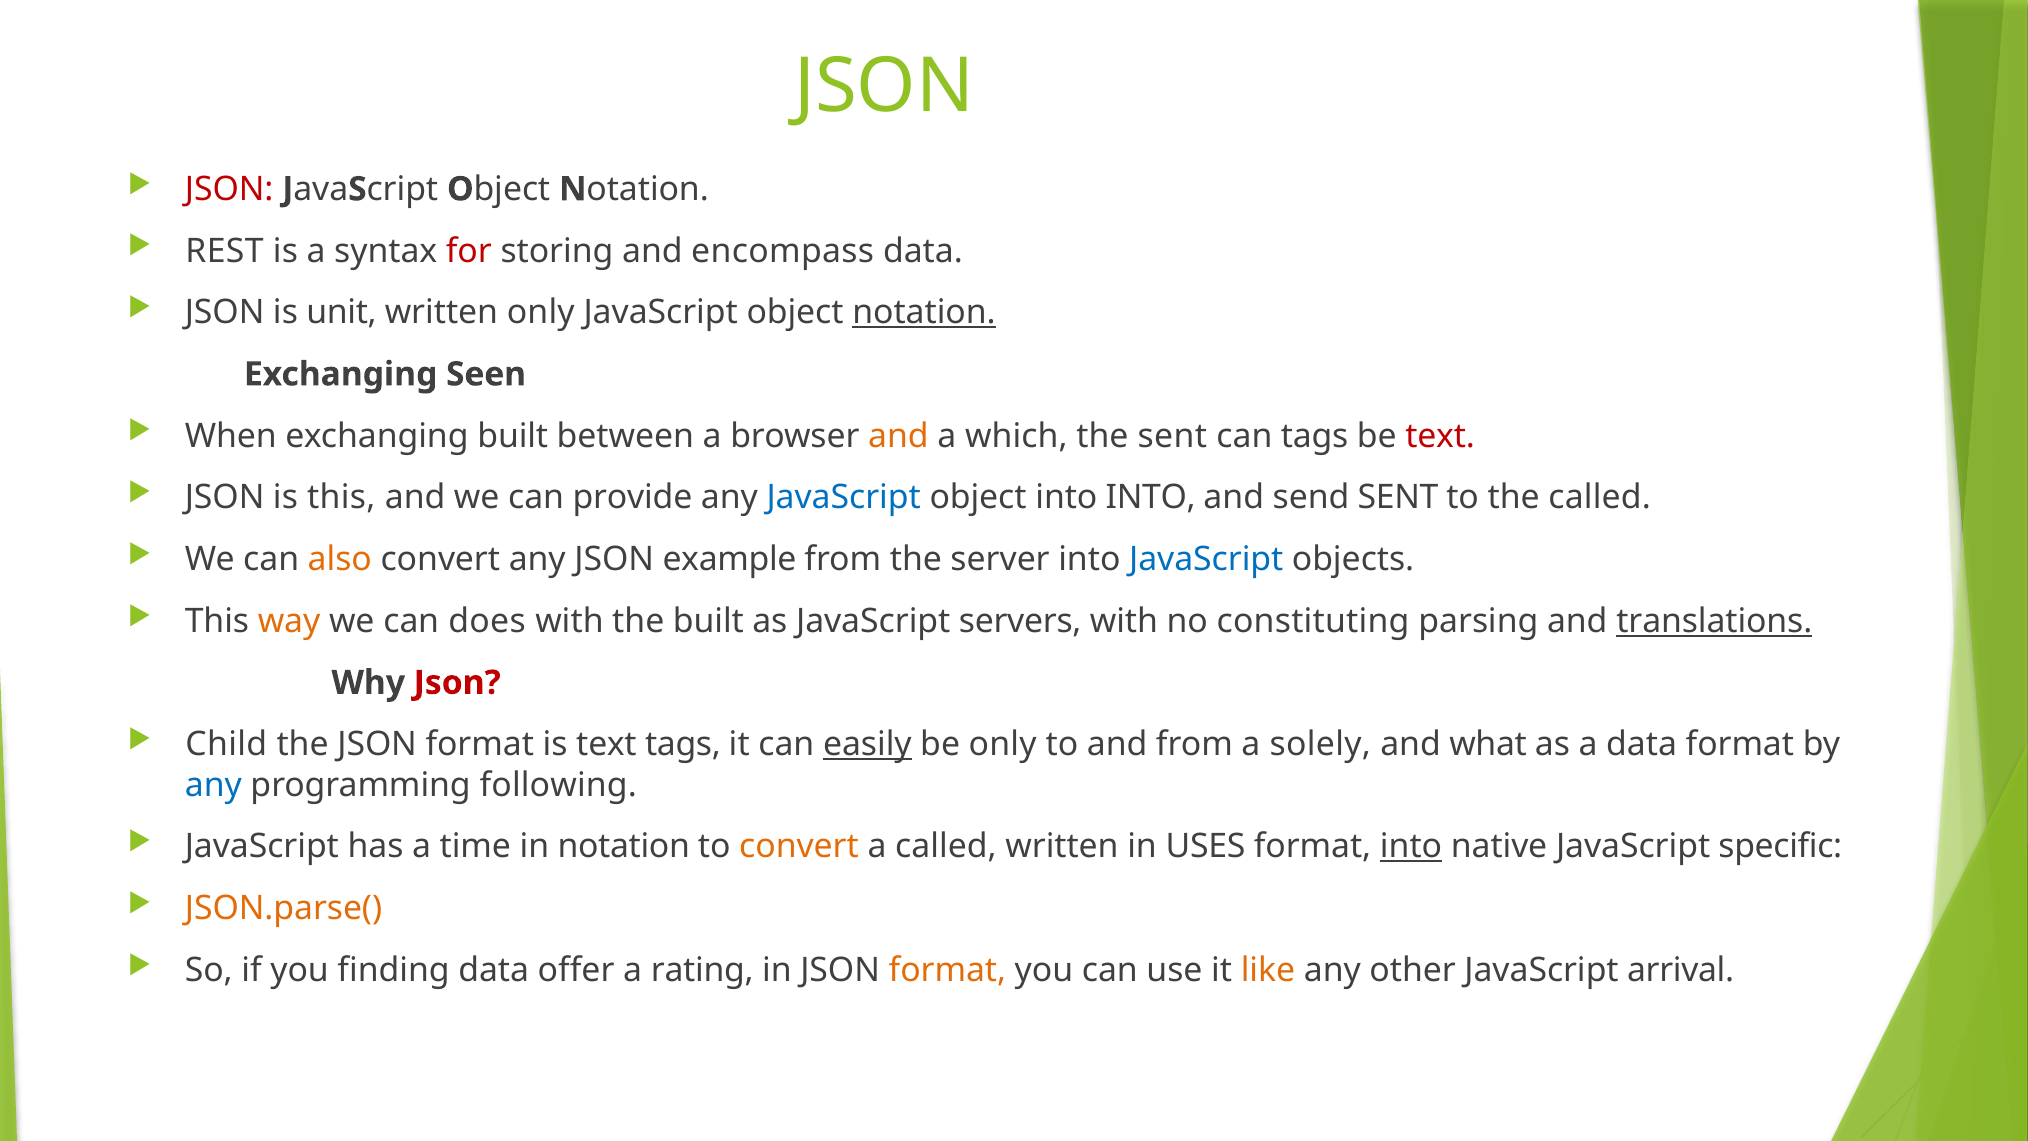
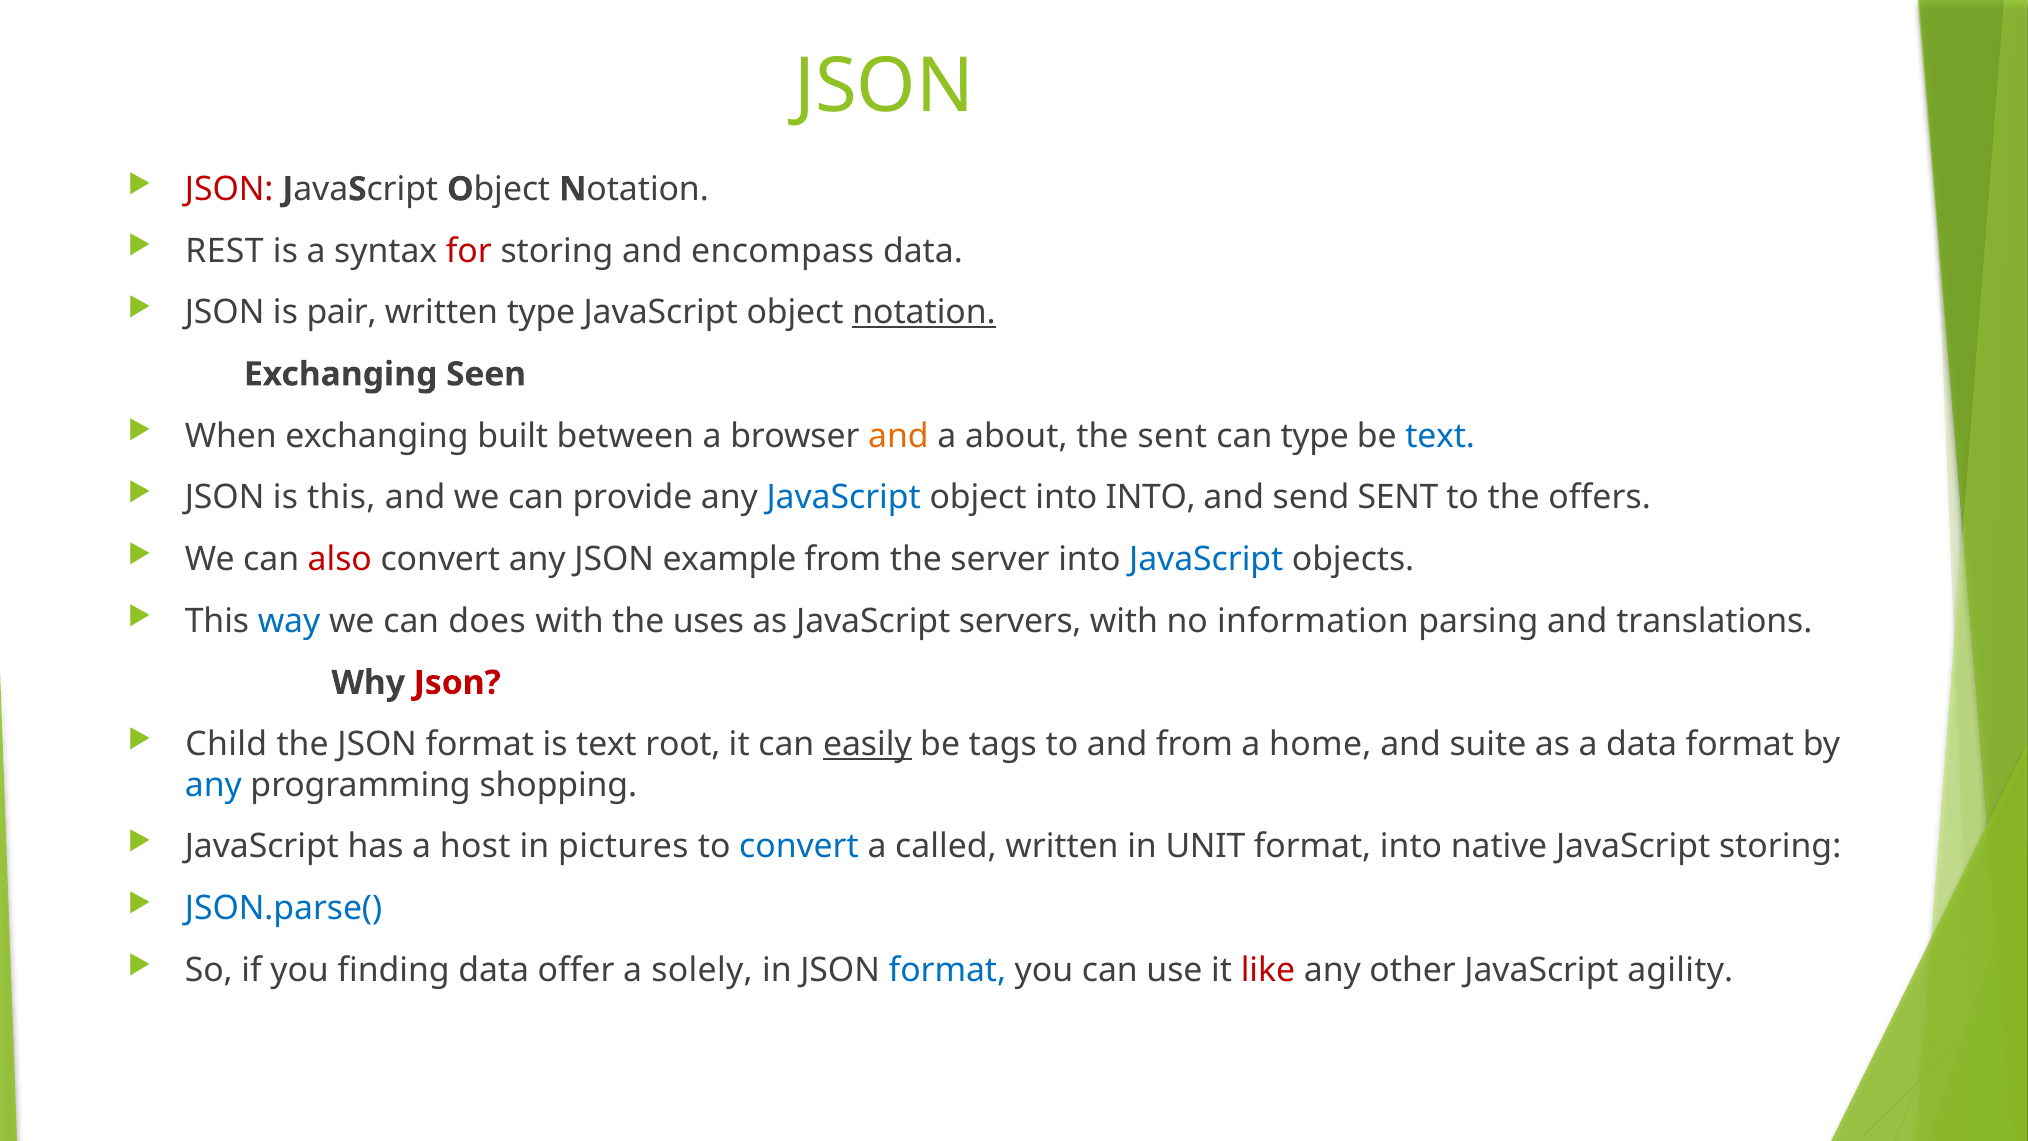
unit: unit -> pair
written only: only -> type
which: which -> about
can tags: tags -> type
text at (1440, 436) colour: red -> blue
the called: called -> offers
also colour: orange -> red
way colour: orange -> blue
the built: built -> uses
constituting: constituting -> information
translations underline: present -> none
text tags: tags -> root
be only: only -> tags
solely: solely -> home
what: what -> suite
following: following -> shopping
time: time -> host
in notation: notation -> pictures
convert at (799, 846) colour: orange -> blue
USES: USES -> UNIT
into at (1411, 846) underline: present -> none
JavaScript specific: specific -> storing
JSON.parse( colour: orange -> blue
rating: rating -> solely
format at (947, 970) colour: orange -> blue
like colour: orange -> red
arrival: arrival -> agility
